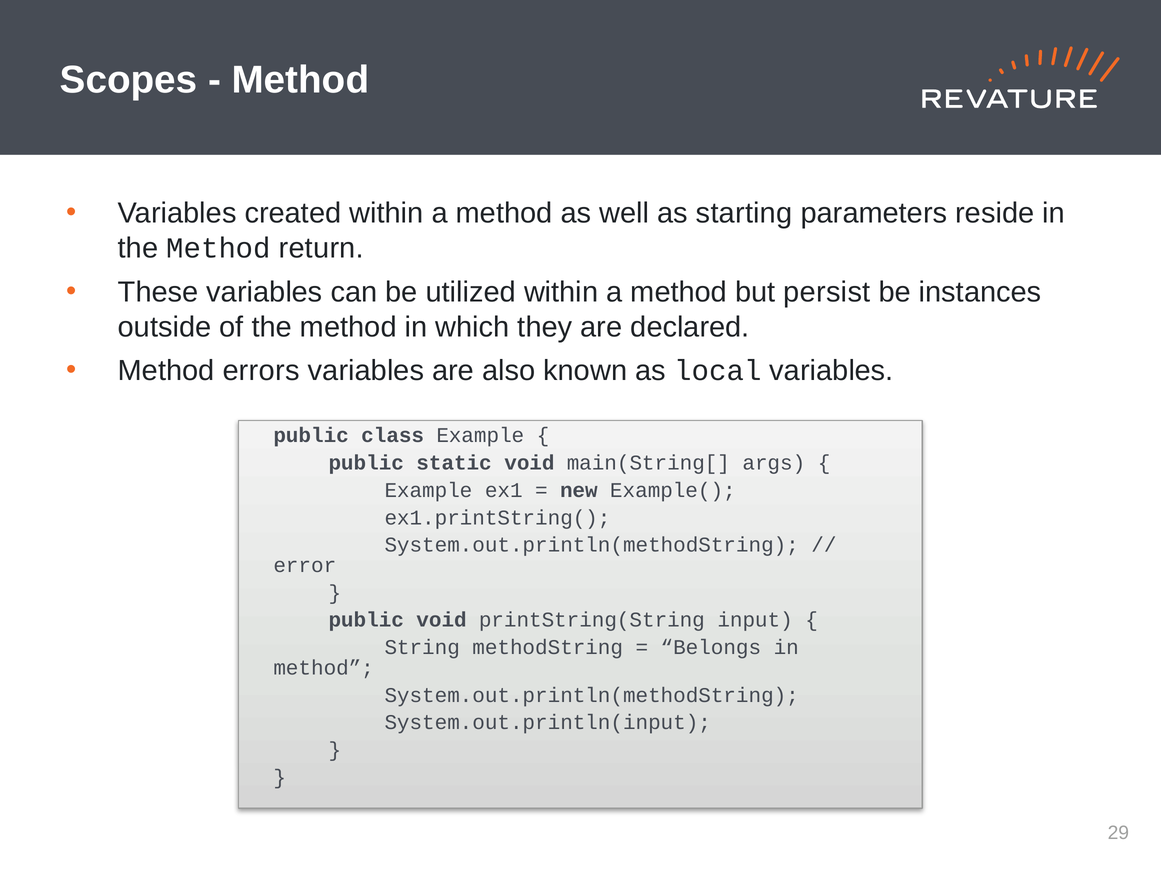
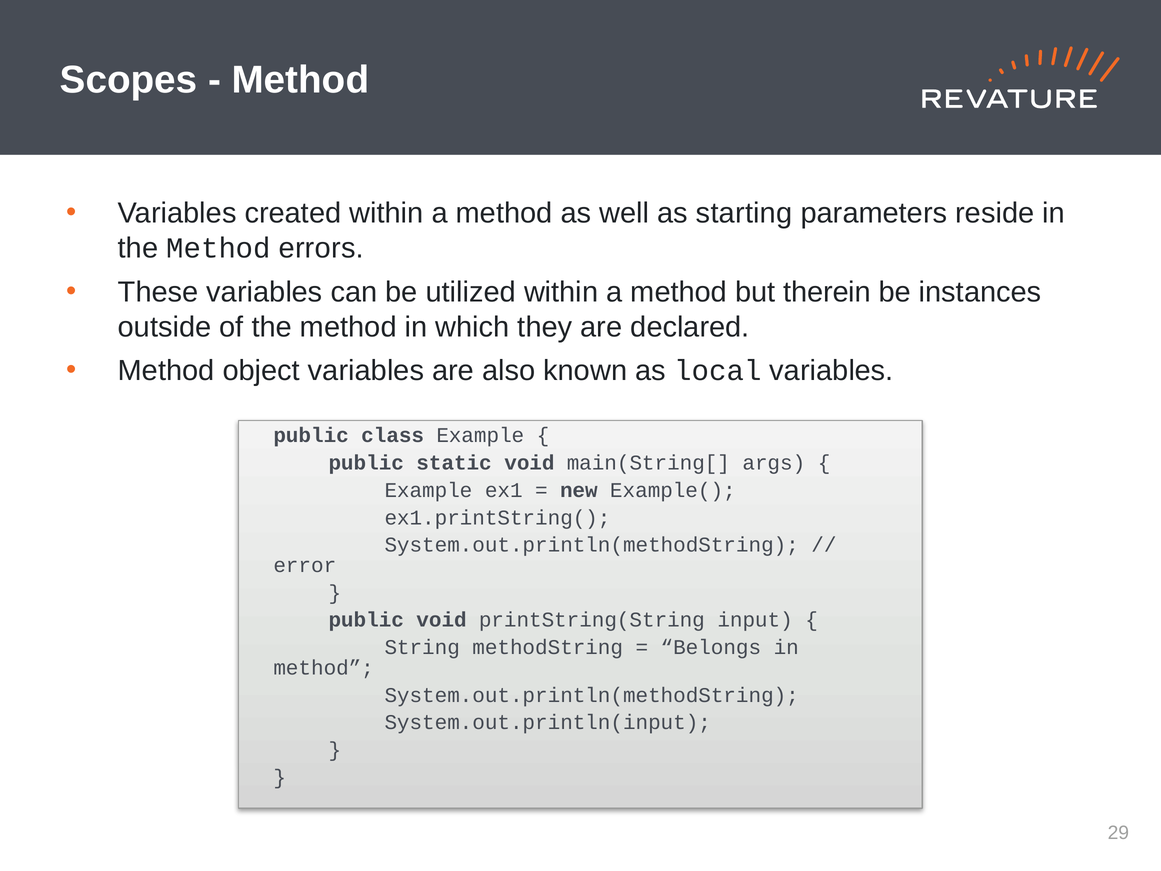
return: return -> errors
persist: persist -> therein
errors: errors -> object
